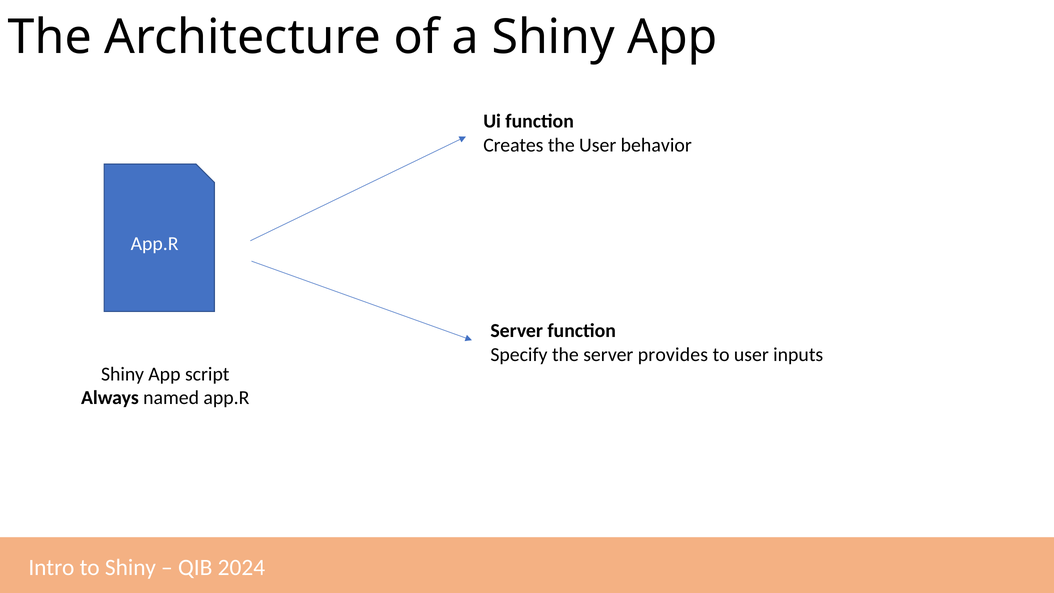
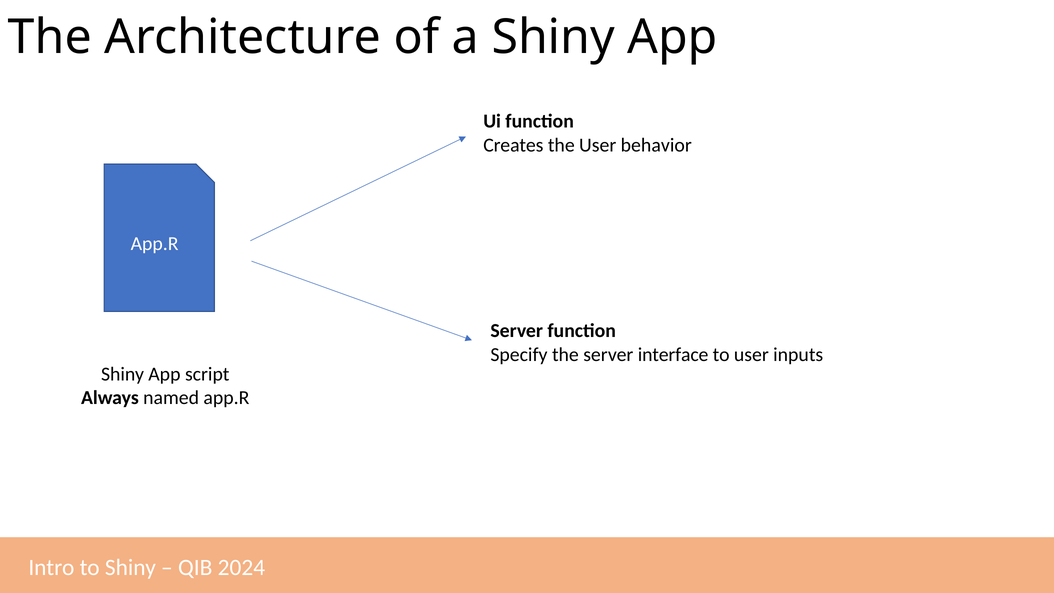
provides: provides -> interface
